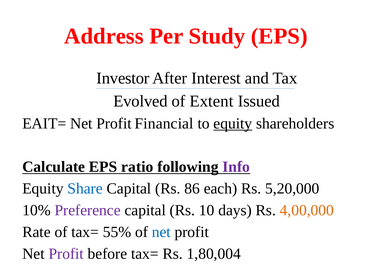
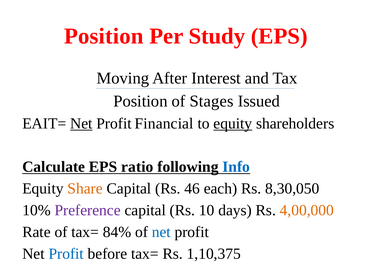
Address at (104, 36): Address -> Position
Investor: Investor -> Moving
Evolved at (140, 101): Evolved -> Position
Extent: Extent -> Stages
Net at (81, 123) underline: none -> present
Info colour: purple -> blue
Share colour: blue -> orange
86: 86 -> 46
5,20,000: 5,20,000 -> 8,30,050
55%: 55% -> 84%
Profit at (66, 254) colour: purple -> blue
1,80,004: 1,80,004 -> 1,10,375
